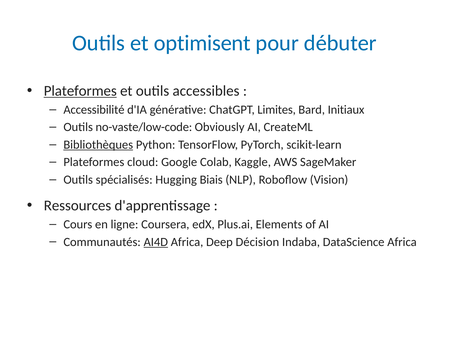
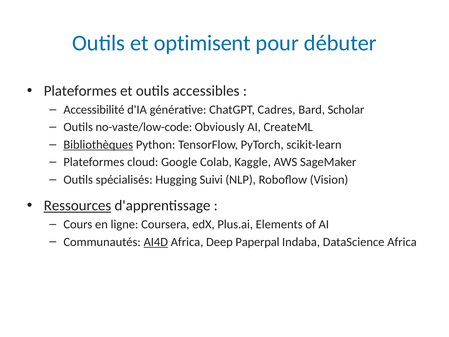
Plateformes at (80, 91) underline: present -> none
Limites: Limites -> Cadres
Initiaux: Initiaux -> Scholar
Biais: Biais -> Suivi
Ressources underline: none -> present
Décision: Décision -> Paperpal
